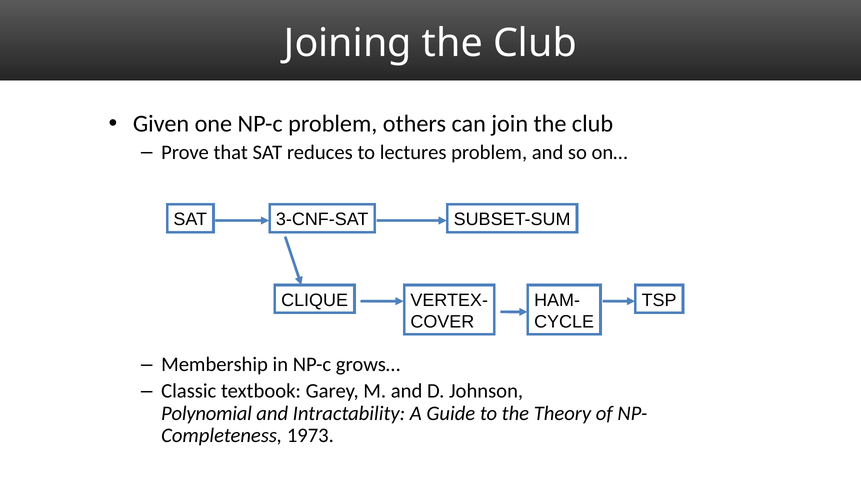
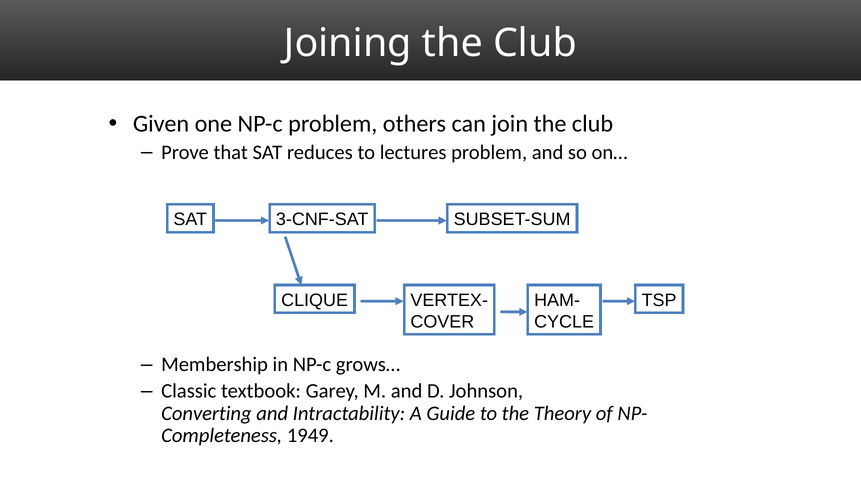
Polynomial: Polynomial -> Converting
1973: 1973 -> 1949
